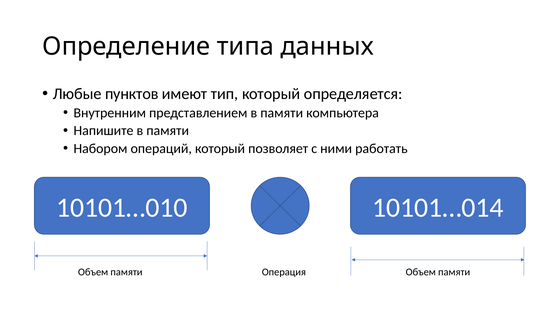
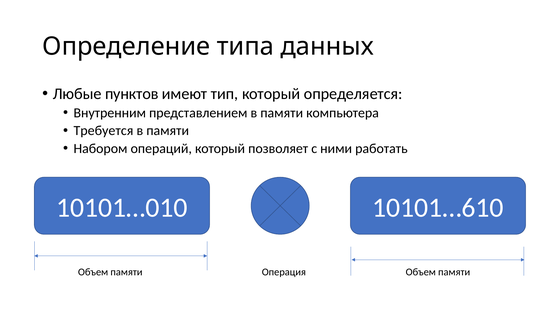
Напишите: Напишите -> Требуется
10101…014: 10101…014 -> 10101…610
